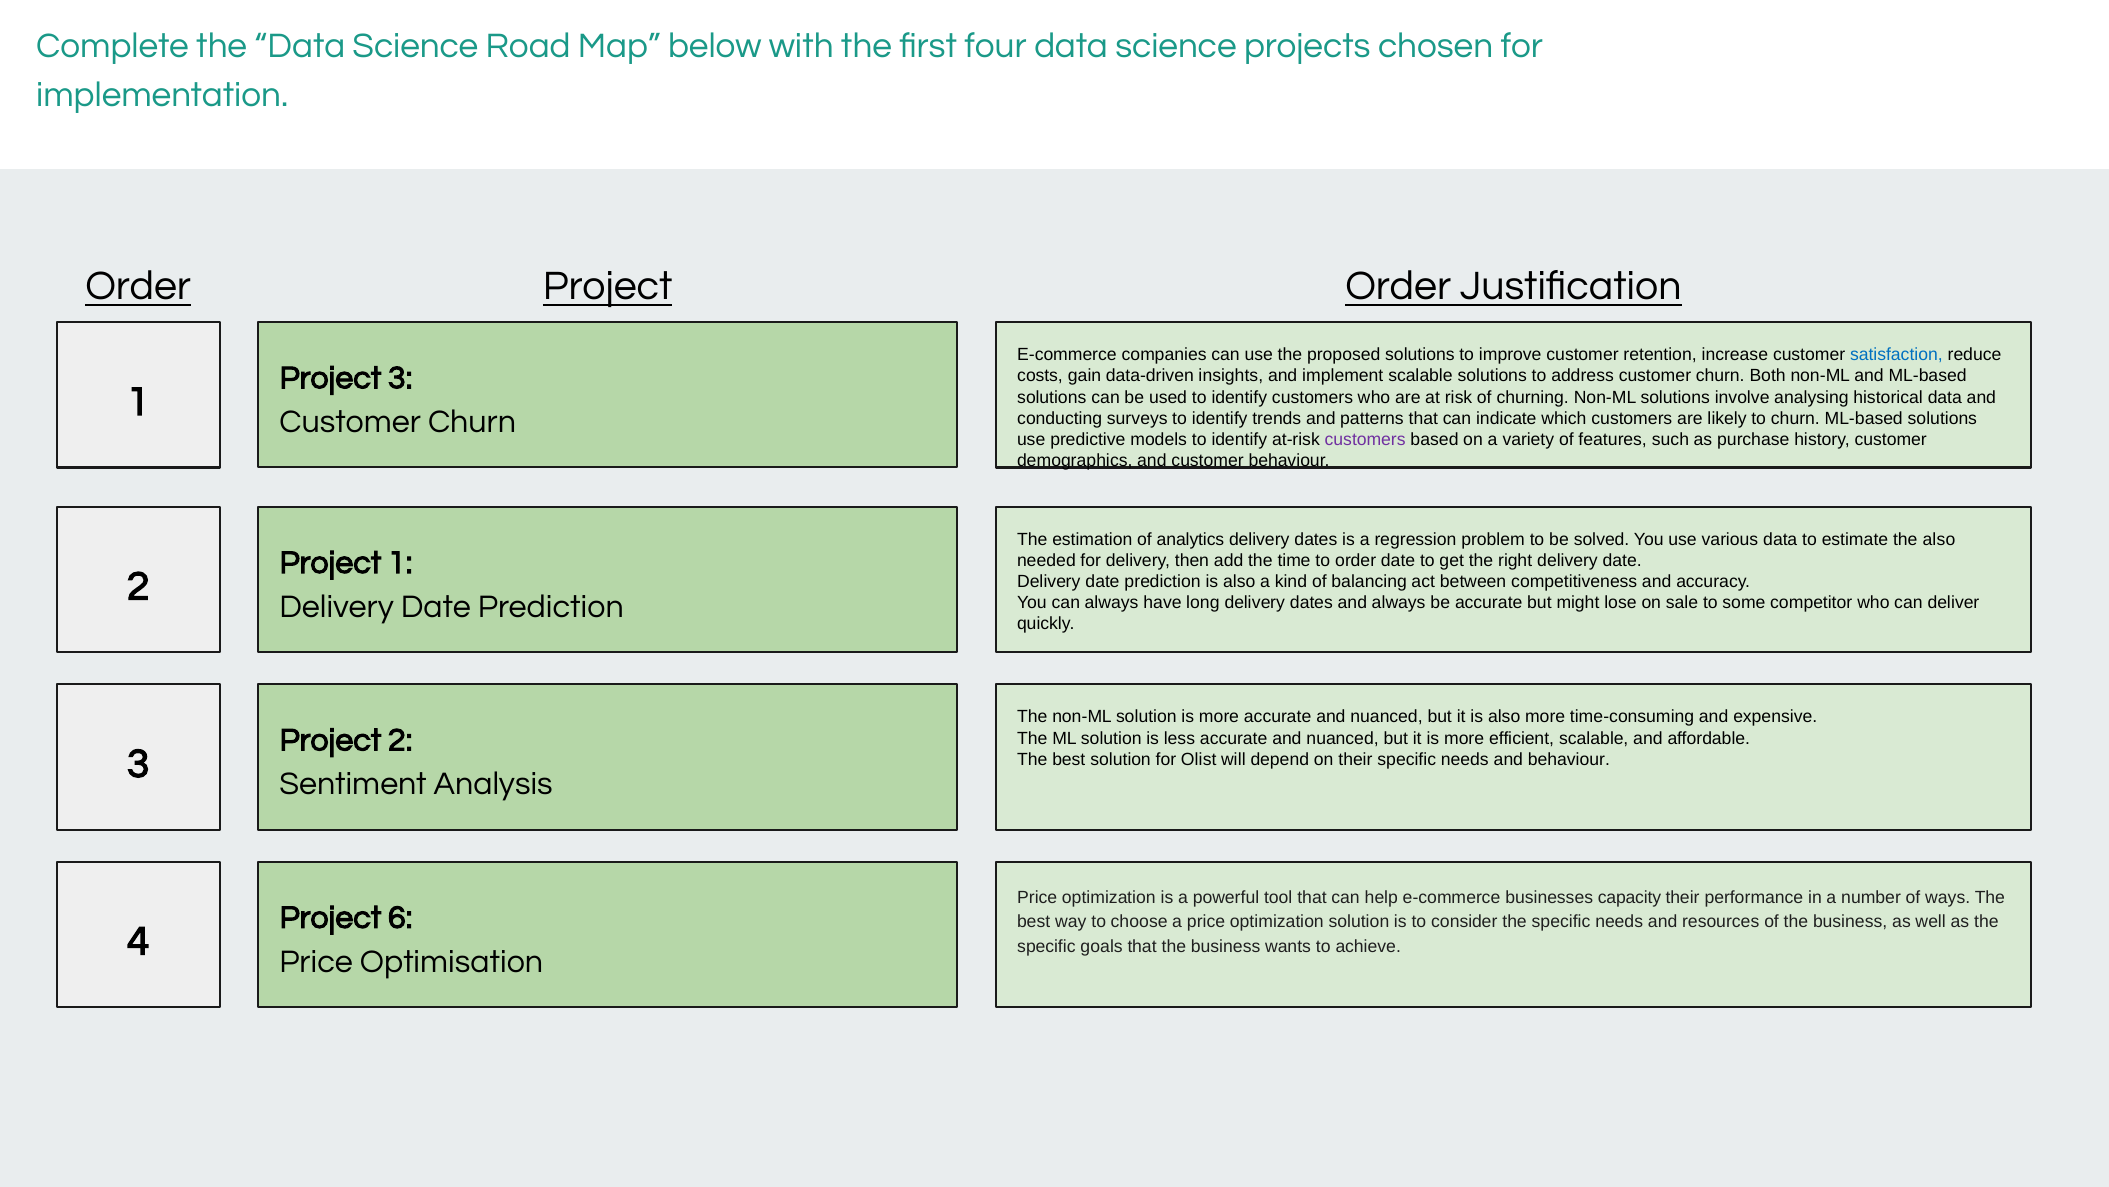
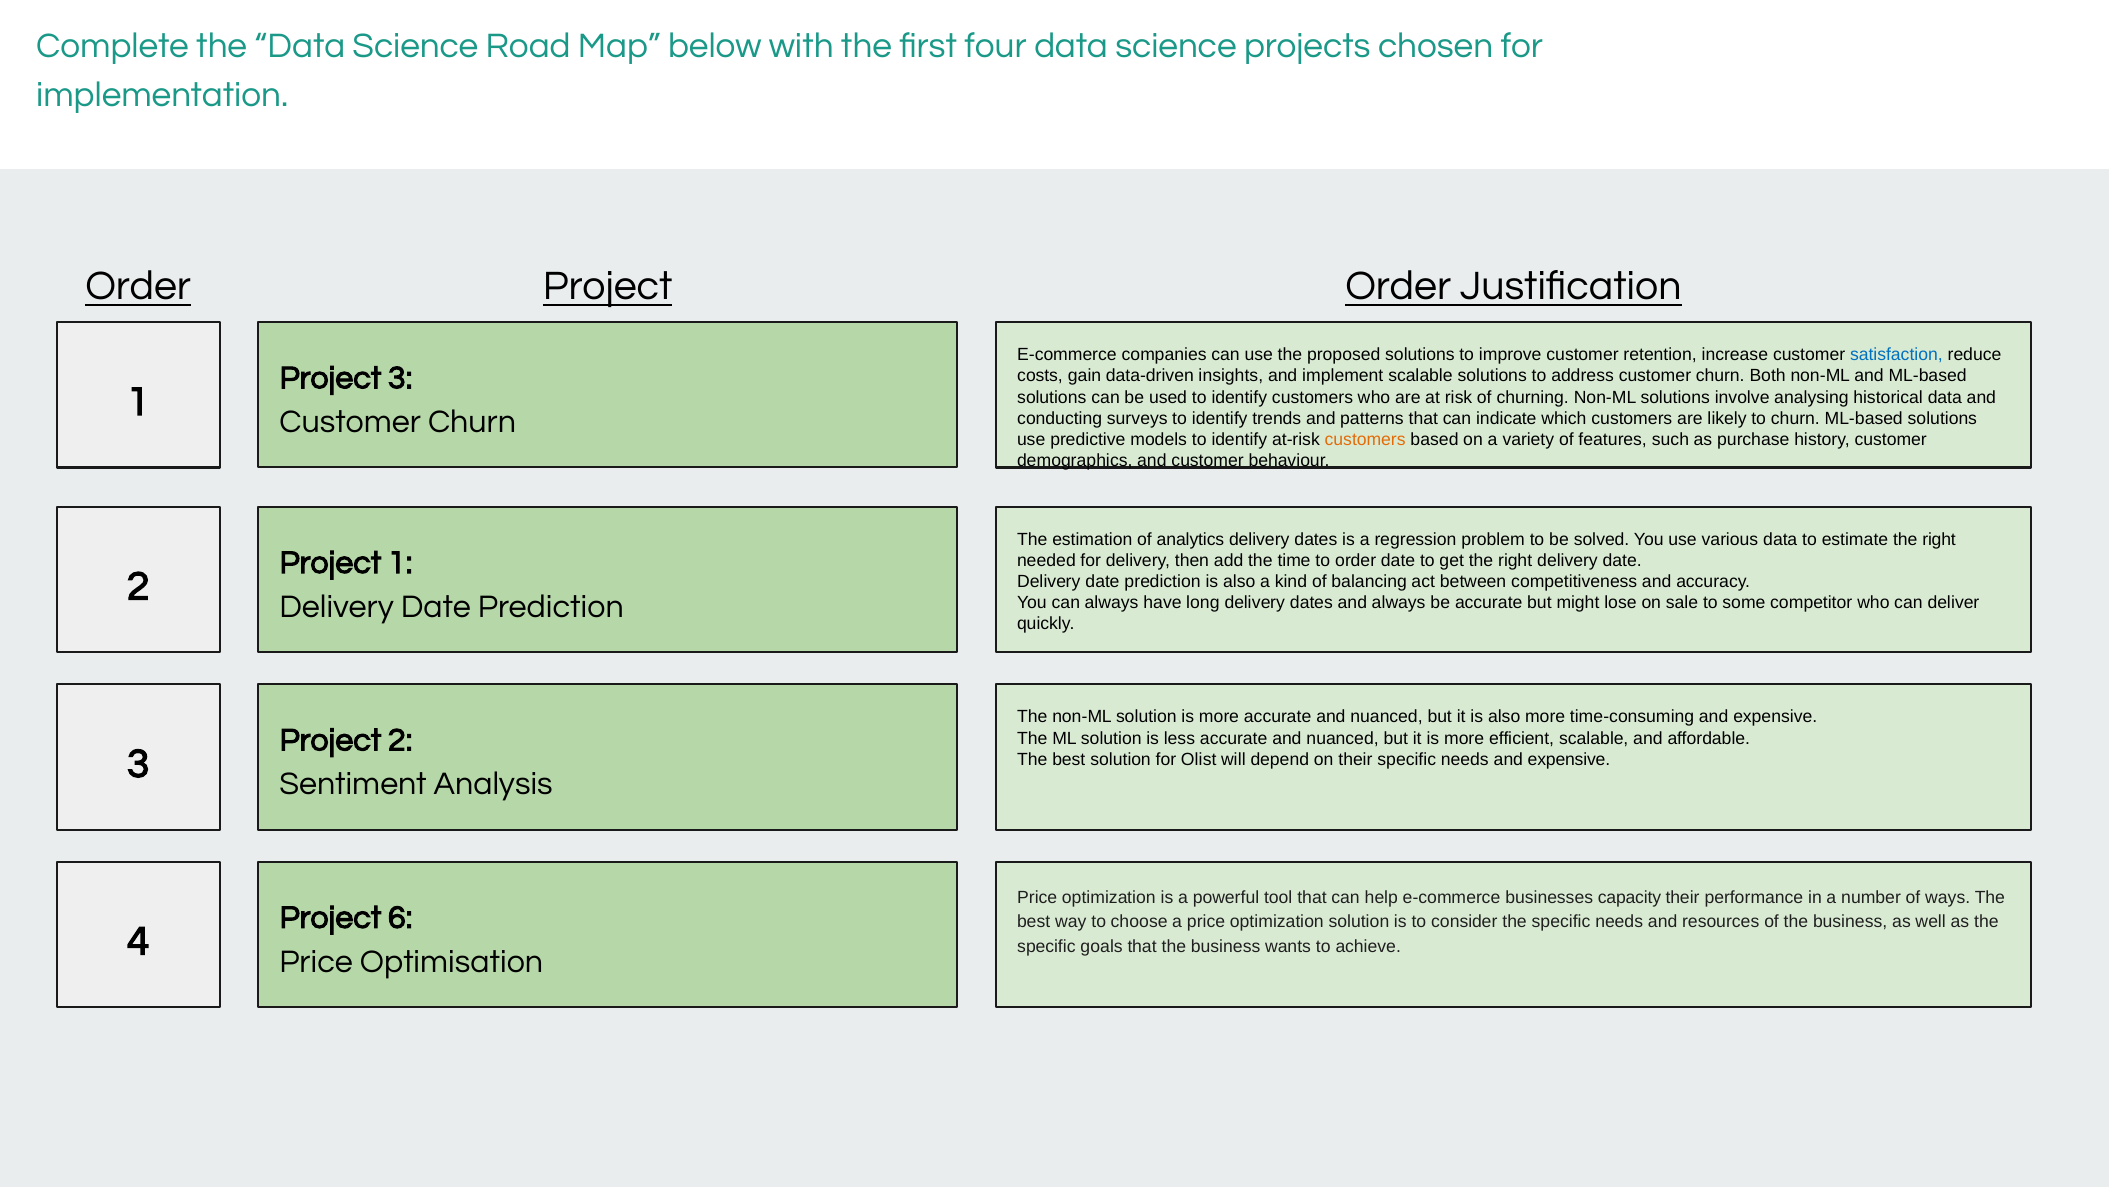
customers at (1365, 439) colour: purple -> orange
estimate the also: also -> right
needs and behaviour: behaviour -> expensive
